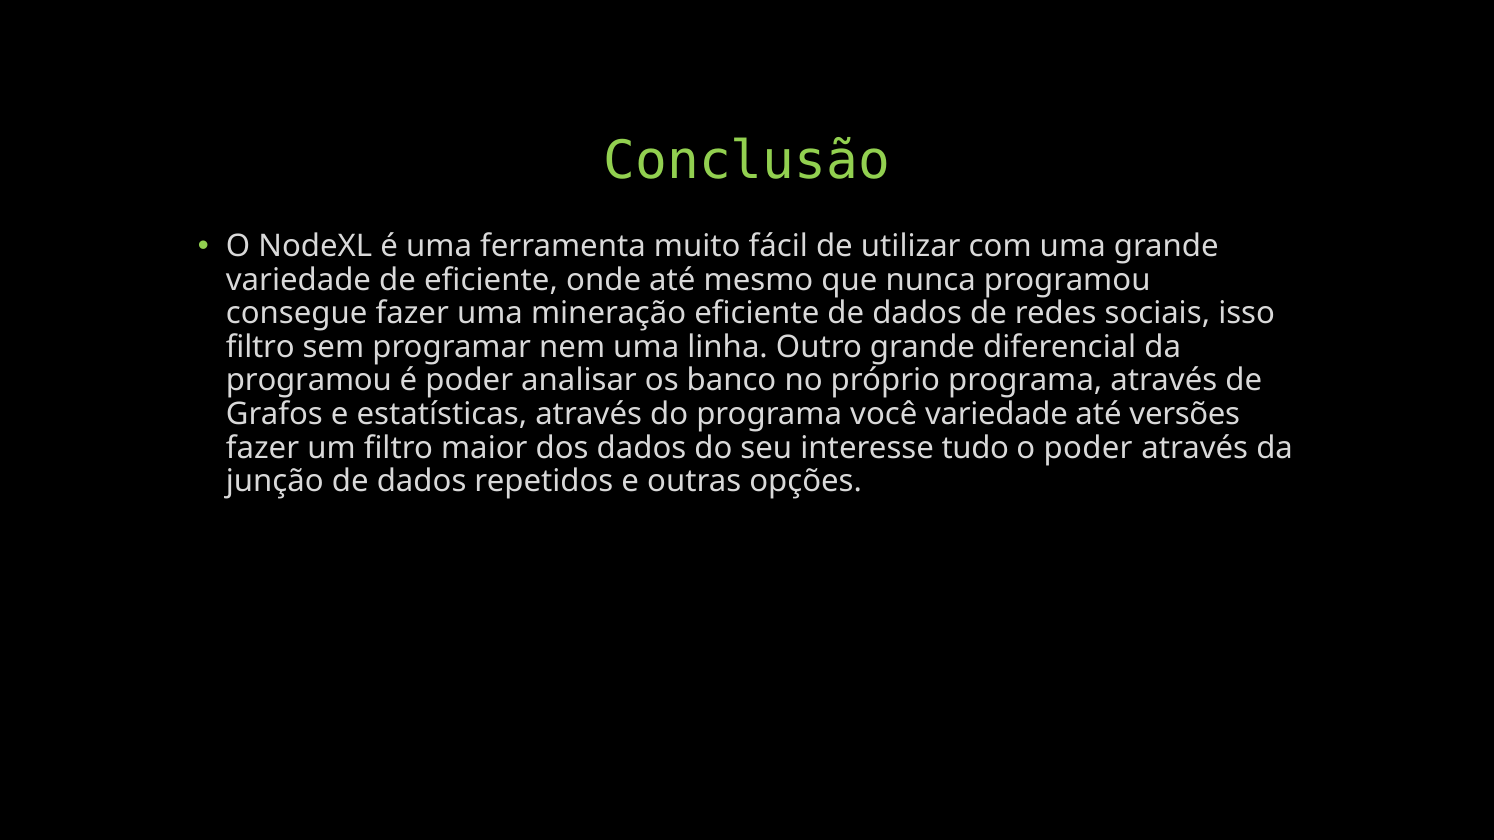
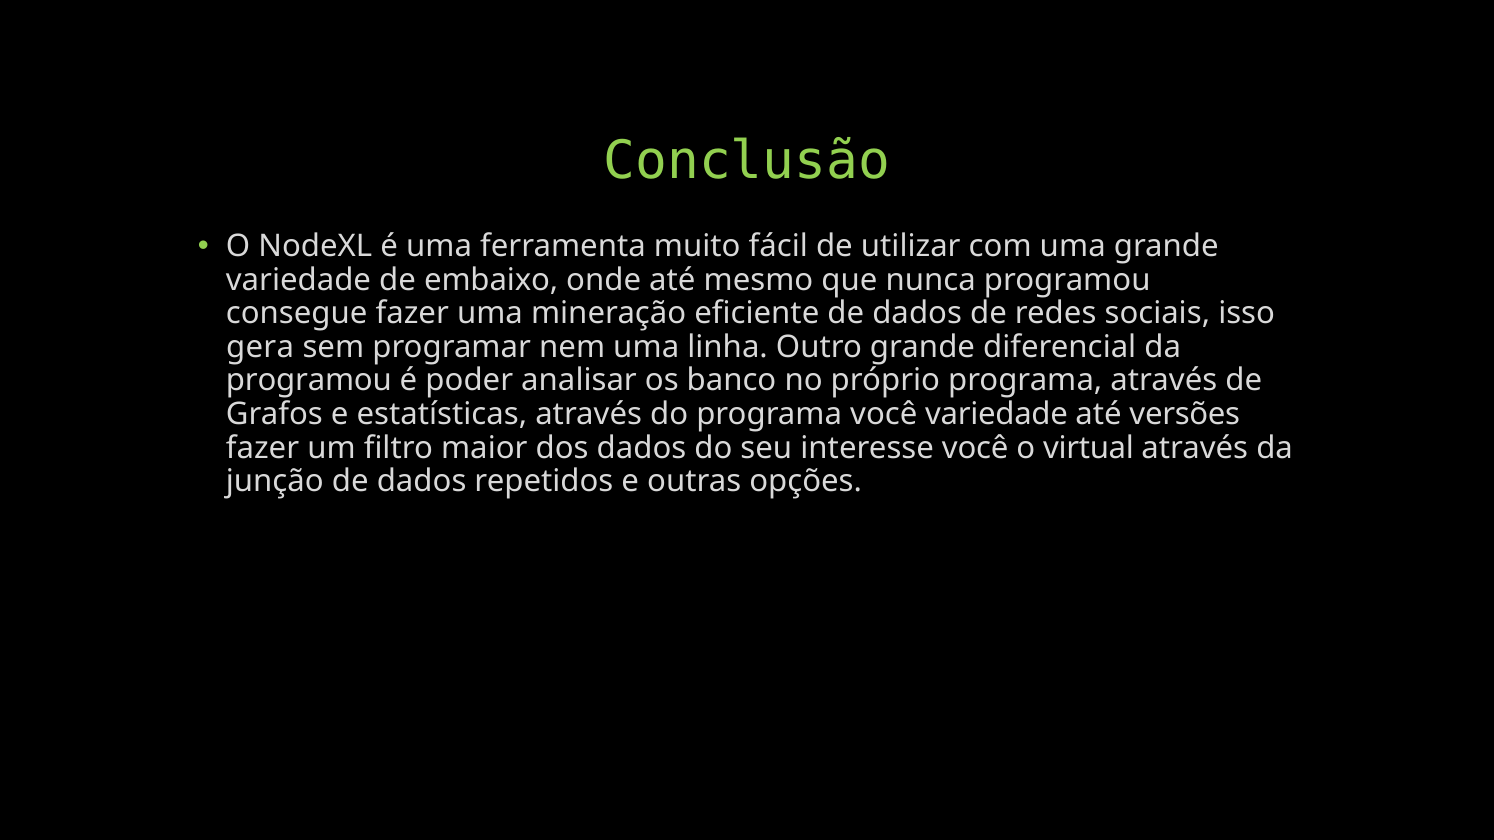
de eficiente: eficiente -> embaixo
filtro at (260, 347): filtro -> gera
interesse tudo: tudo -> você
o poder: poder -> virtual
